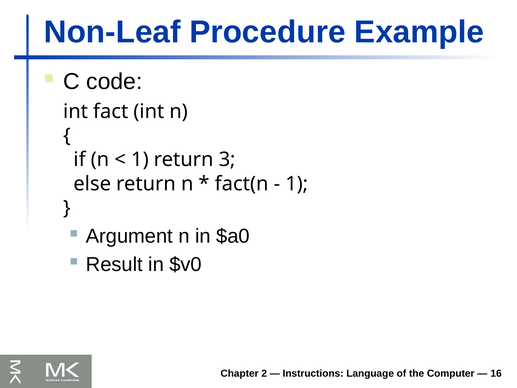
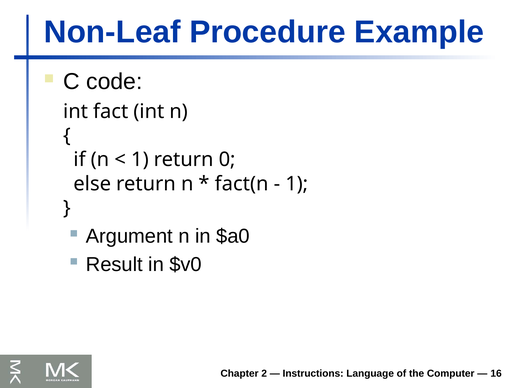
3: 3 -> 0
